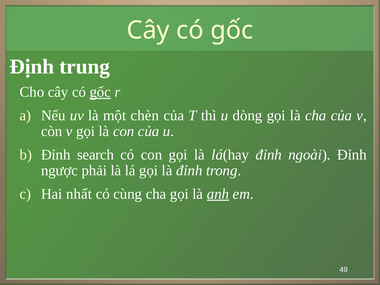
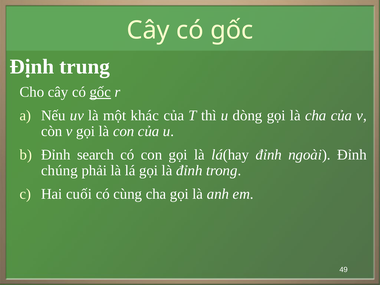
chèn: chèn -> khác
ngược: ngược -> chúng
nhất: nhất -> cuối
anh underline: present -> none
